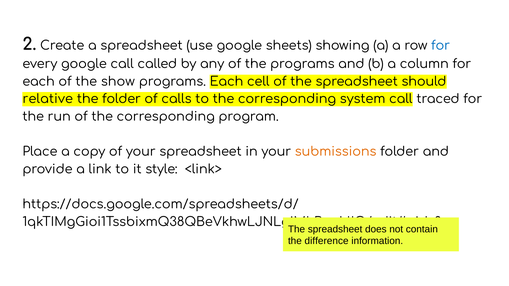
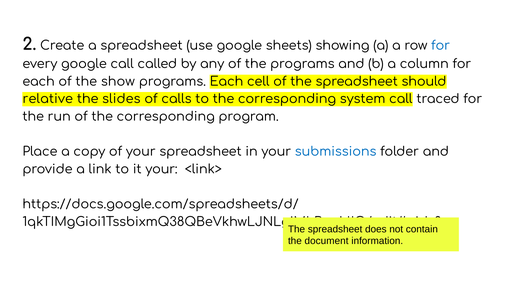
the folder: folder -> slides
submissions colour: orange -> blue
it style: style -> your
difference: difference -> document
